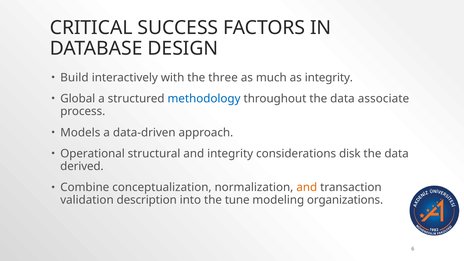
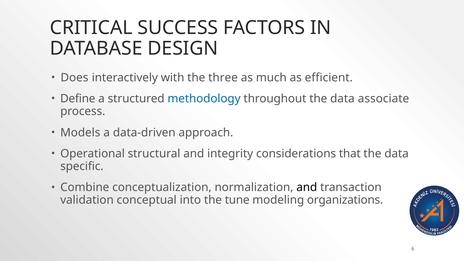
Build: Build -> Does
as integrity: integrity -> efficient
Global: Global -> Define
disk: disk -> that
derived: derived -> specific
and at (307, 188) colour: orange -> black
description: description -> conceptual
